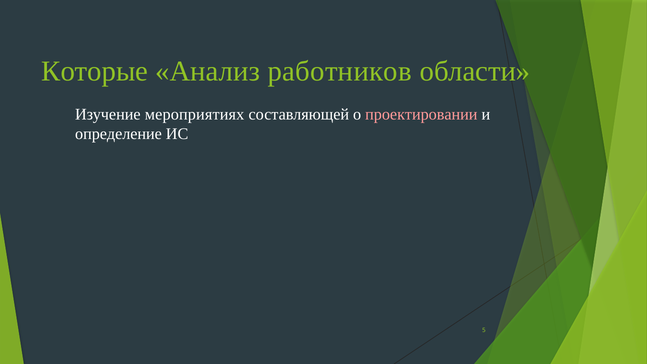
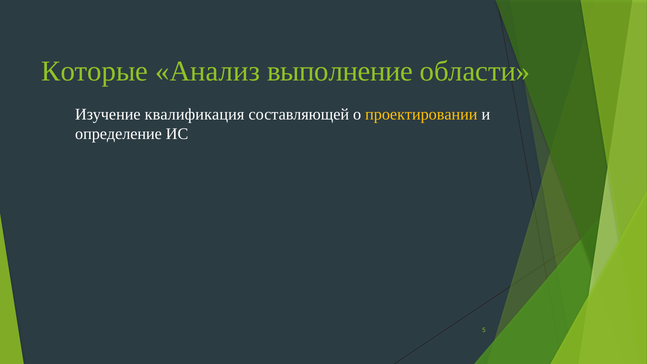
работников: работников -> выполнение
мероприятиях: мероприятиях -> квалификация
проектировании colour: pink -> yellow
